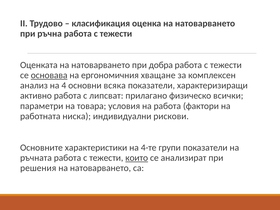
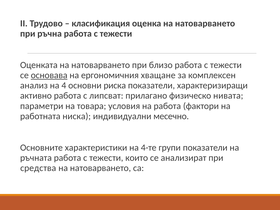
добра: добра -> близо
всяка: всяка -> риска
всички: всички -> нивата
рискови: рискови -> месечно
които underline: present -> none
решения: решения -> средства
